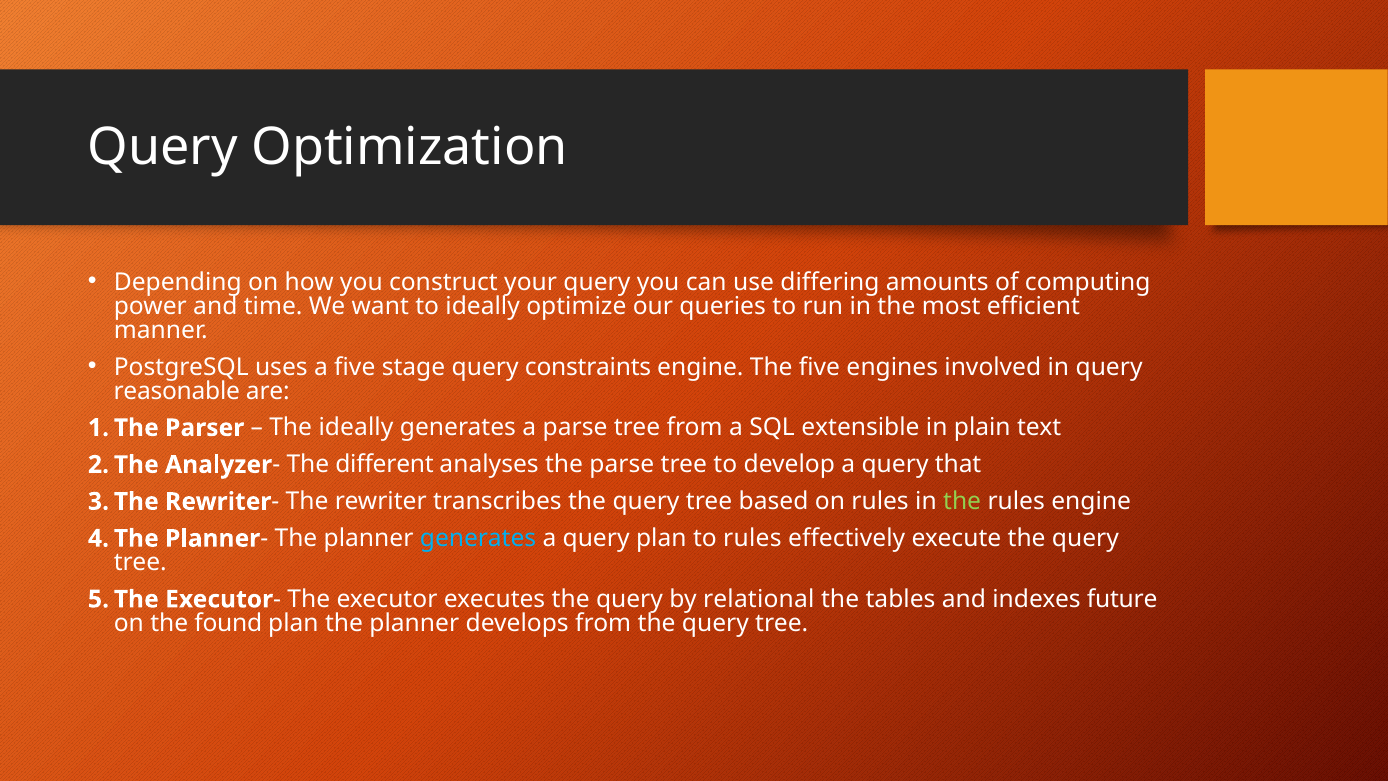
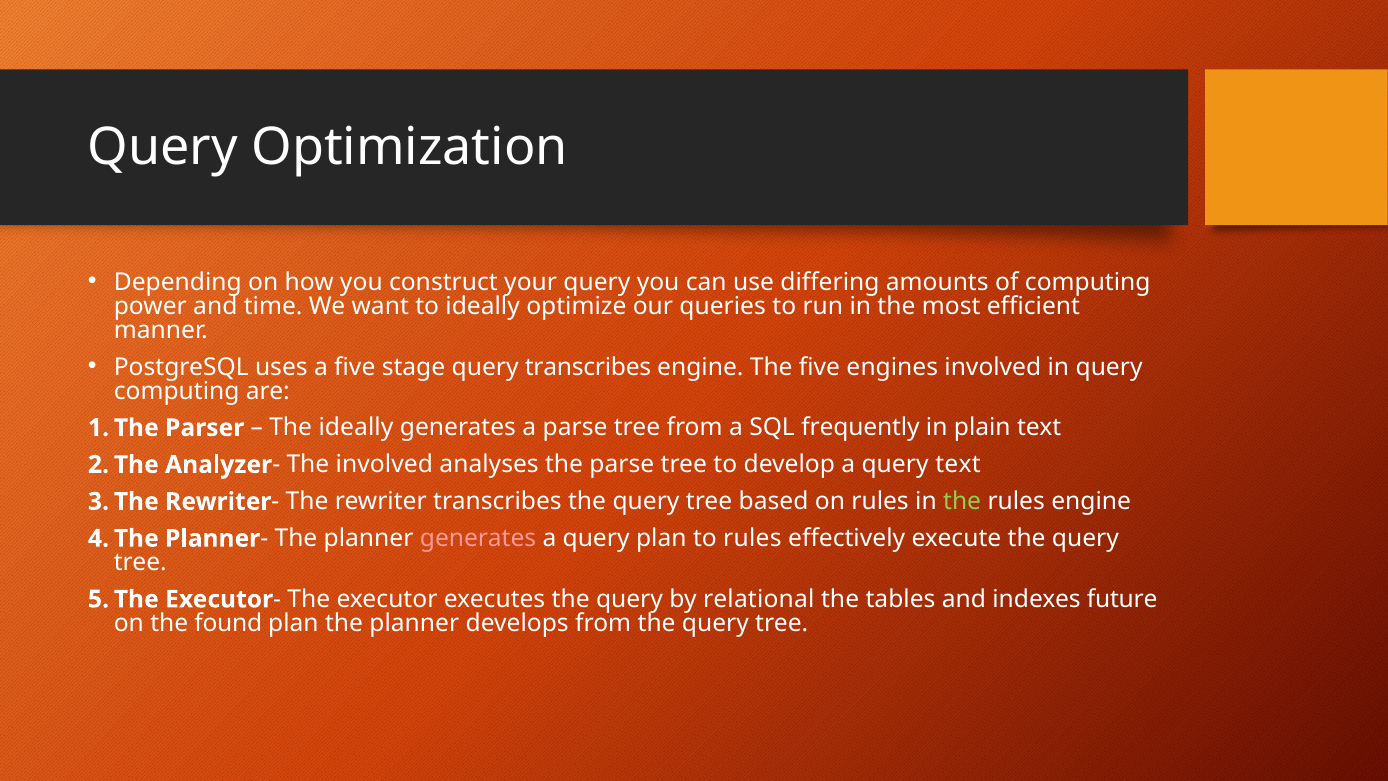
query constraints: constraints -> transcribes
reasonable at (177, 391): reasonable -> computing
extensible: extensible -> frequently
The different: different -> involved
query that: that -> text
generates at (478, 538) colour: light blue -> pink
